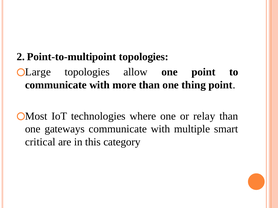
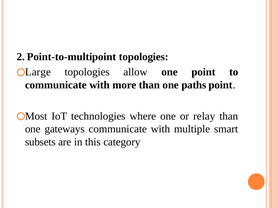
thing: thing -> paths
critical: critical -> subsets
